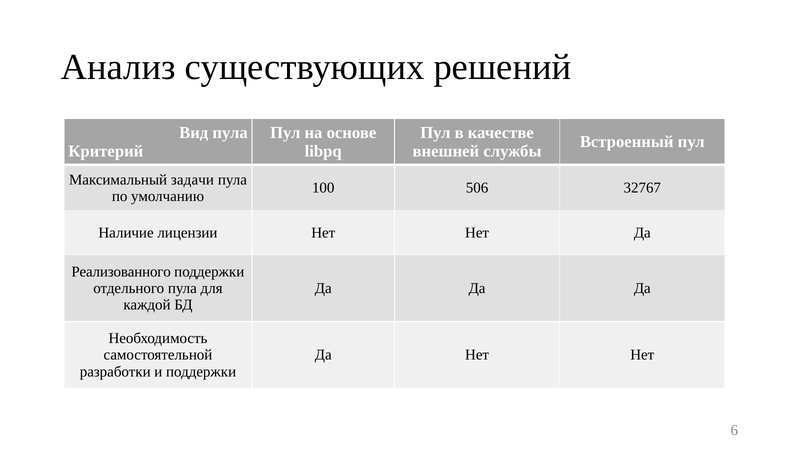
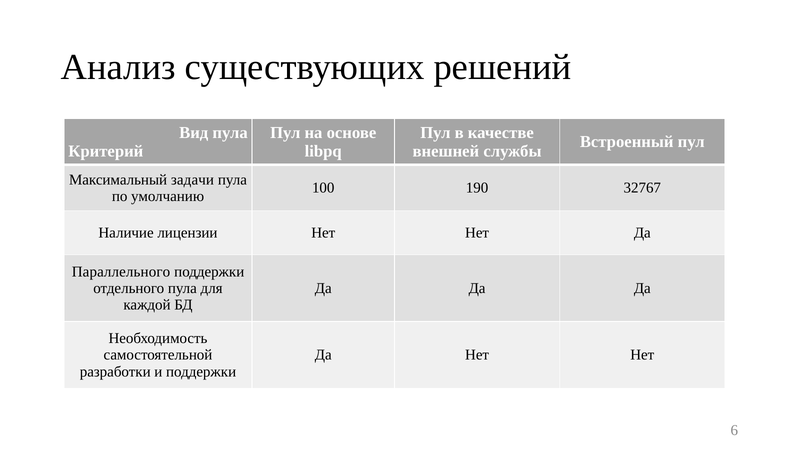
506: 506 -> 190
Реализованного: Реализованного -> Параллельного
